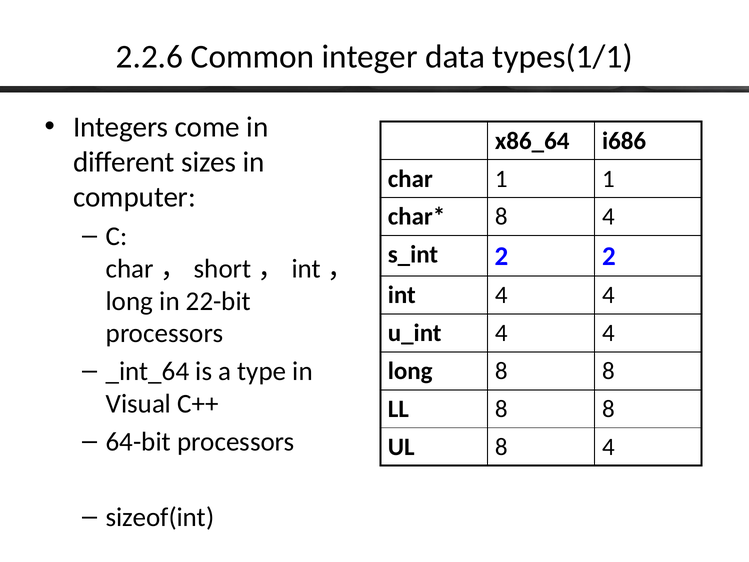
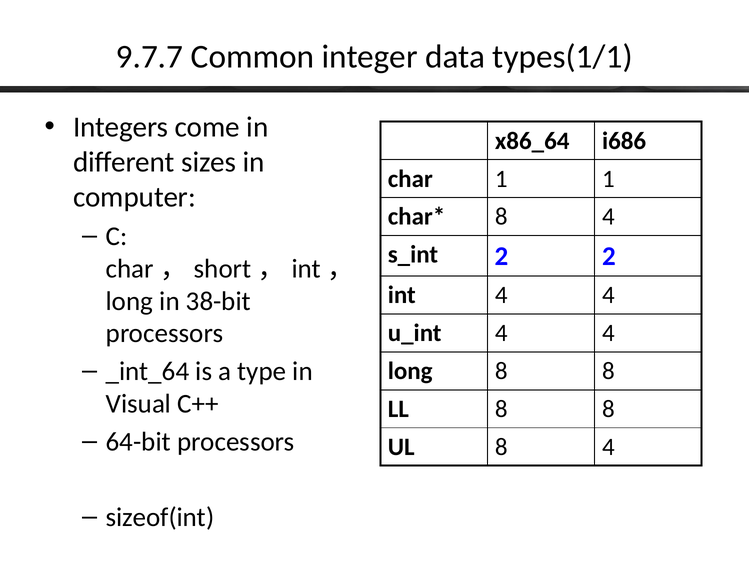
2.2.6: 2.2.6 -> 9.7.7
22-bit: 22-bit -> 38-bit
